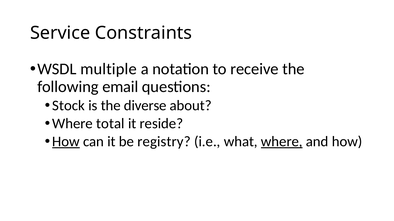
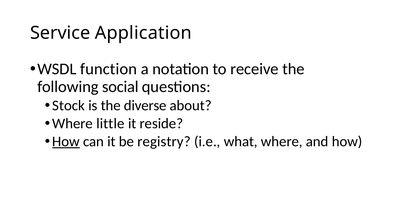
Constraints: Constraints -> Application
multiple: multiple -> function
email: email -> social
total: total -> little
where at (282, 142) underline: present -> none
